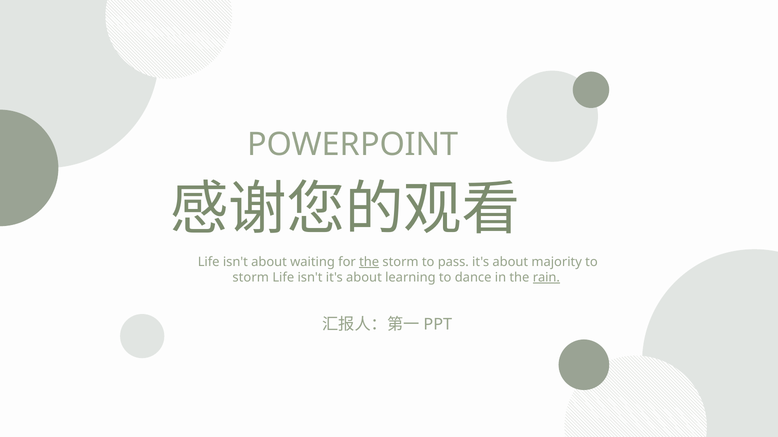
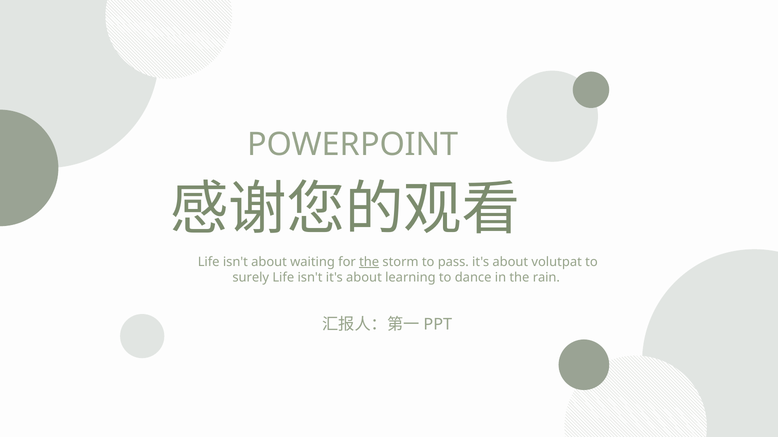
majority: majority -> volutpat
storm at (251, 278): storm -> surely
rain underline: present -> none
